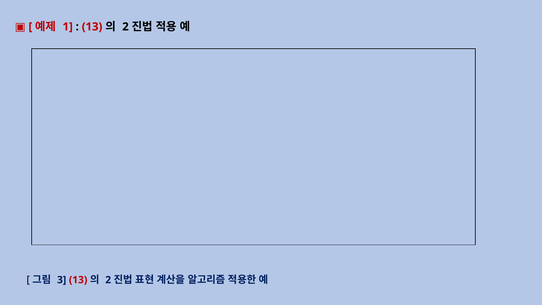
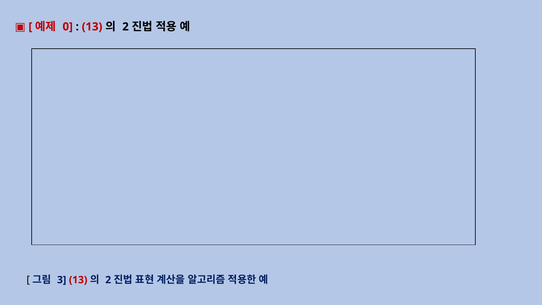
1: 1 -> 0
